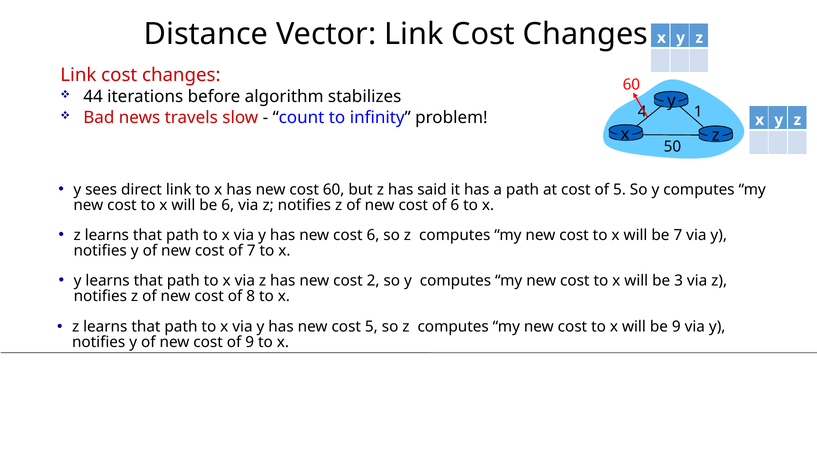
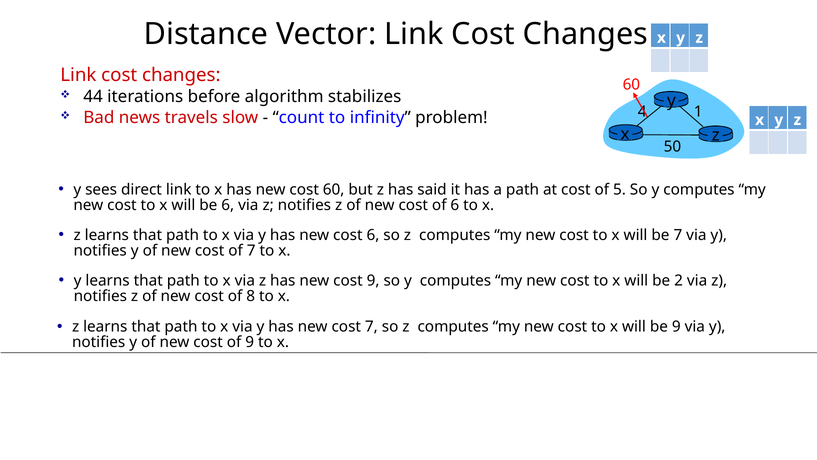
cost 2: 2 -> 9
3: 3 -> 2
cost 5: 5 -> 7
